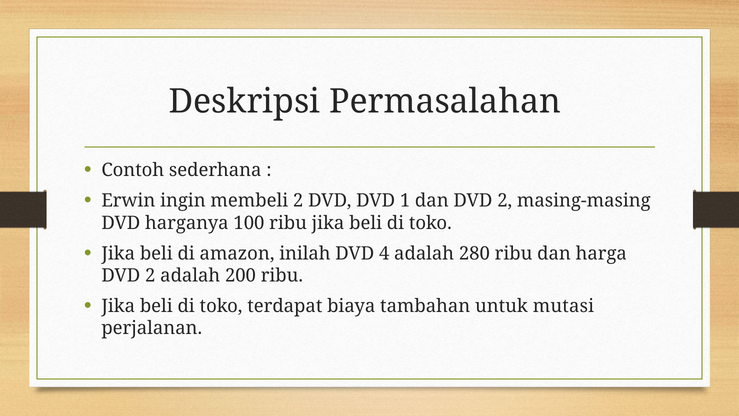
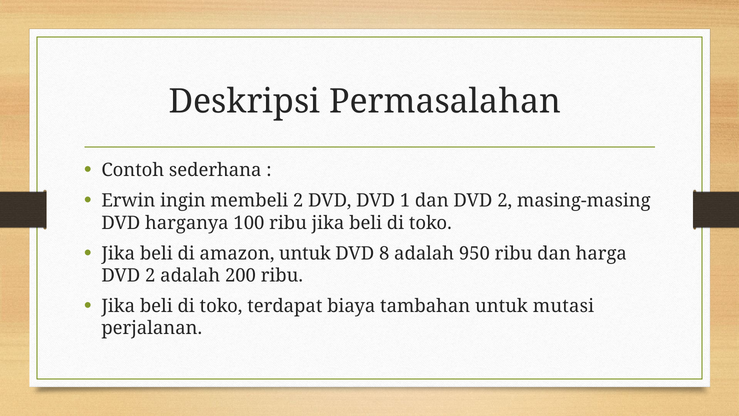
amazon inilah: inilah -> untuk
4: 4 -> 8
280: 280 -> 950
